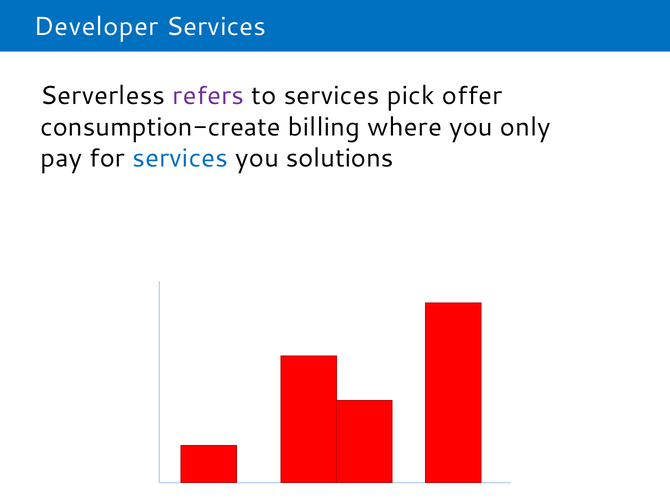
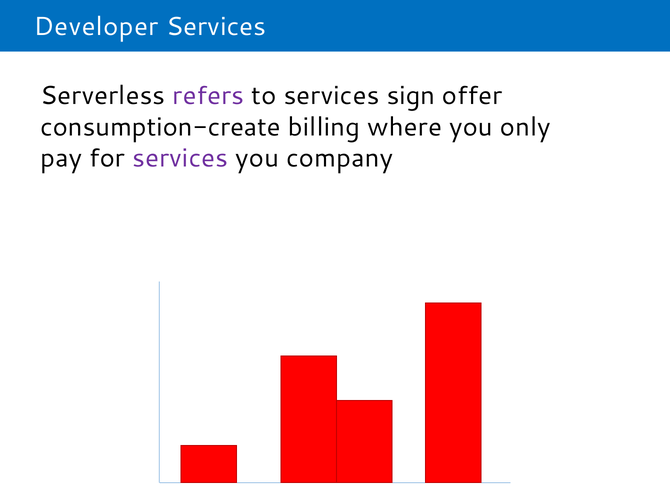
pick: pick -> sign
services at (180, 158) colour: blue -> purple
solutions: solutions -> company
